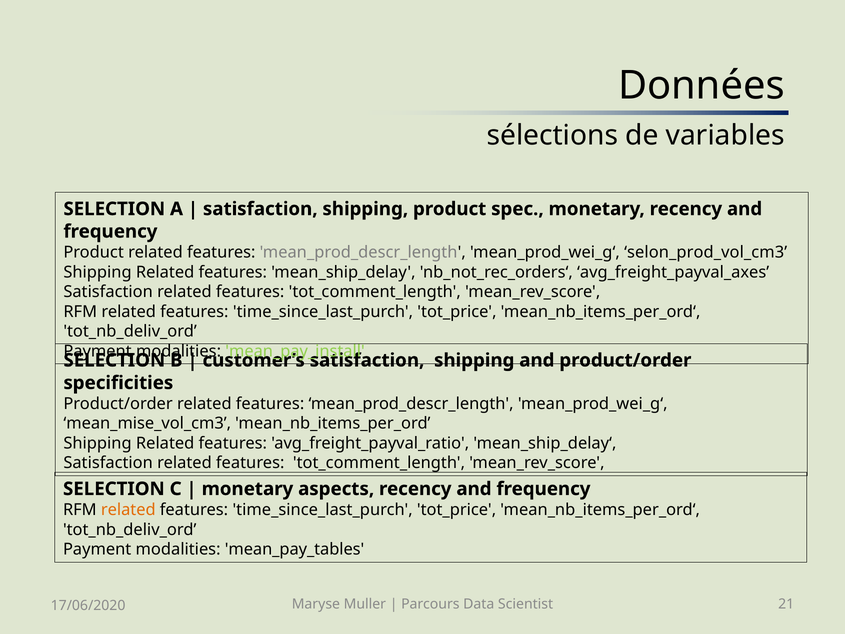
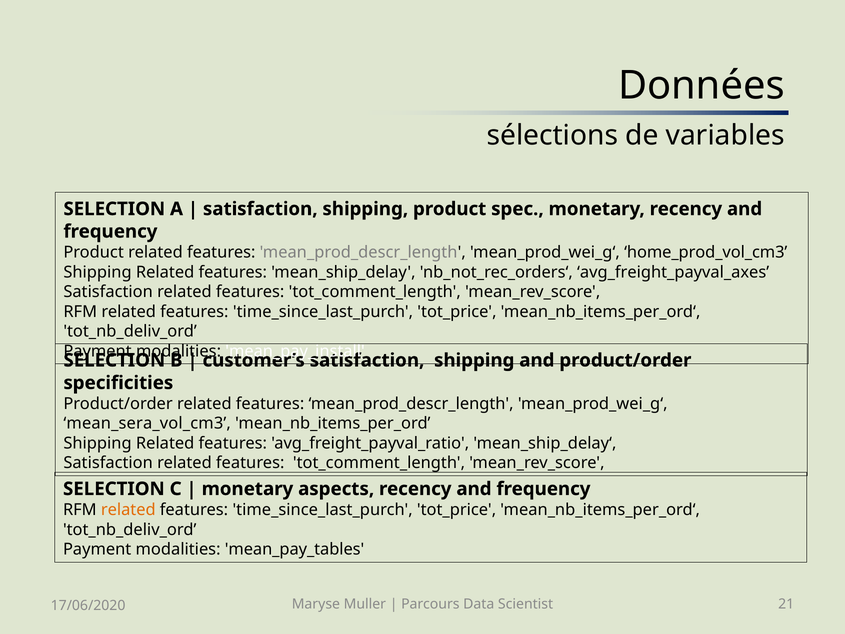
selon_prod_vol_cm3: selon_prod_vol_cm3 -> home_prod_vol_cm3
mean_pay_install colour: light green -> white
mean_mise_vol_cm3: mean_mise_vol_cm3 -> mean_sera_vol_cm3
